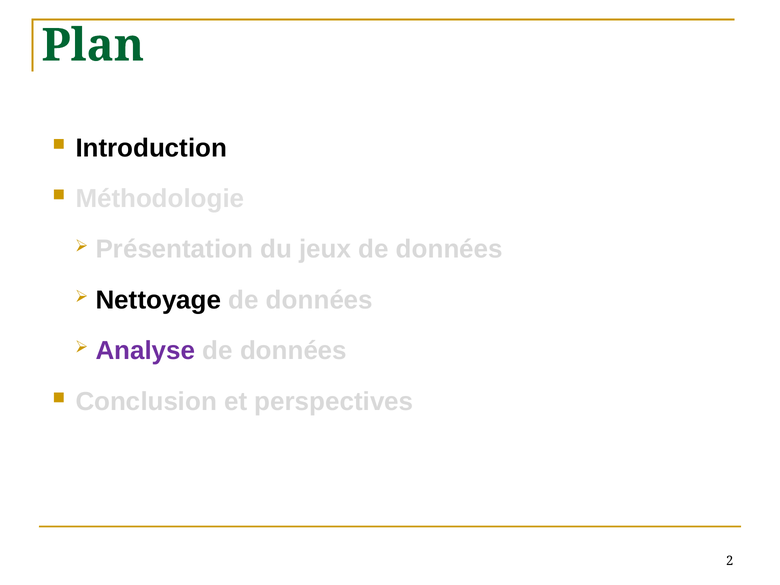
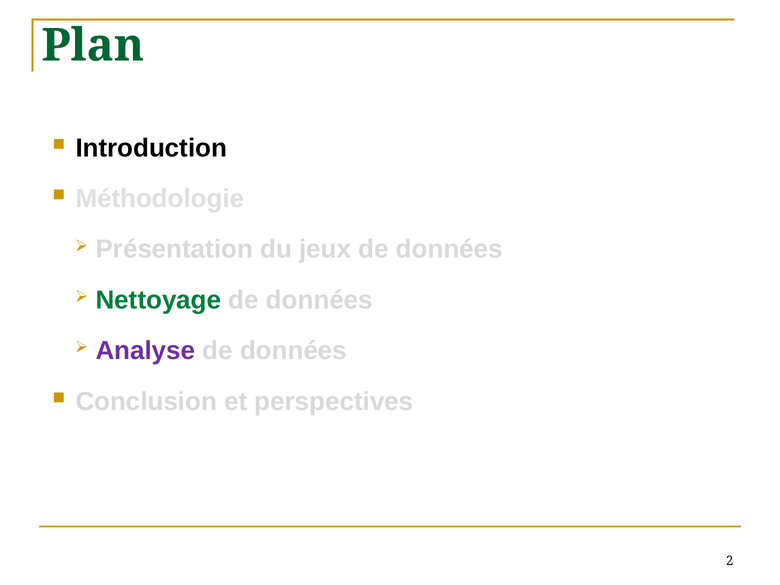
Nettoyage colour: black -> green
